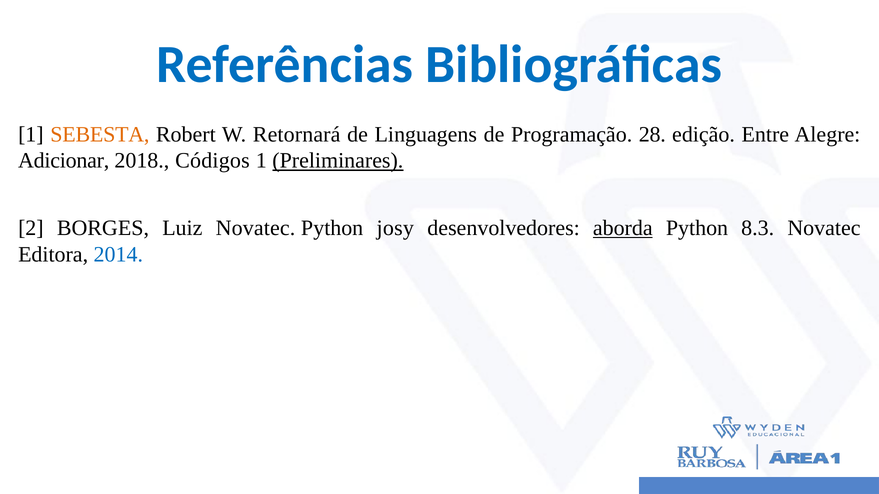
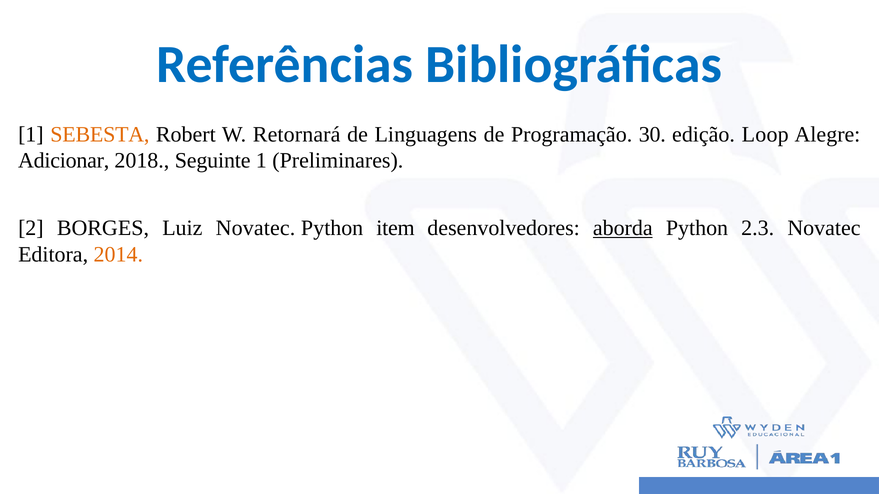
28: 28 -> 30
Entre: Entre -> Loop
Códigos: Códigos -> Seguinte
Preliminares underline: present -> none
josy: josy -> item
8.3: 8.3 -> 2.3
2014 colour: blue -> orange
